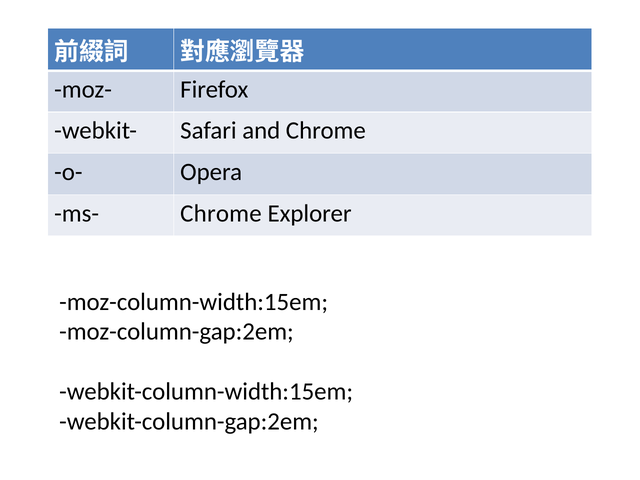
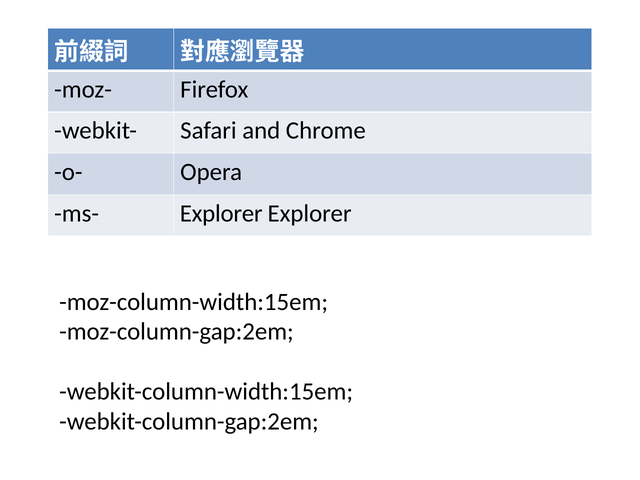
ms- Chrome: Chrome -> Explorer
